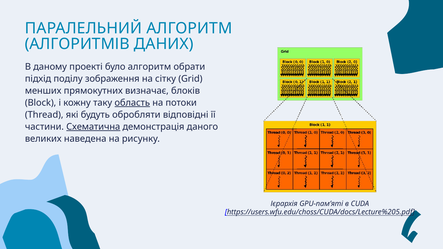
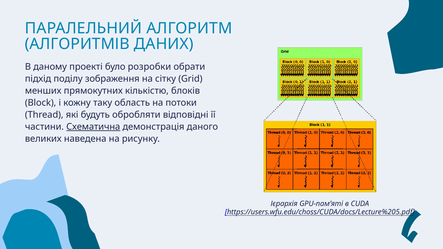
було алгоритм: алгоритм -> розробки
визначає: визначає -> кількістю
область underline: present -> none
